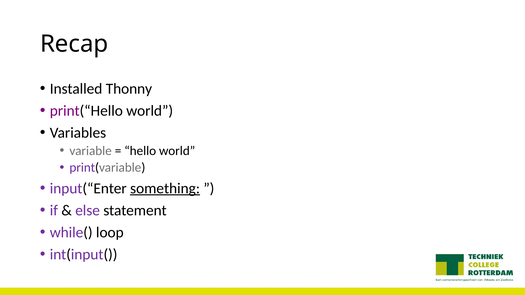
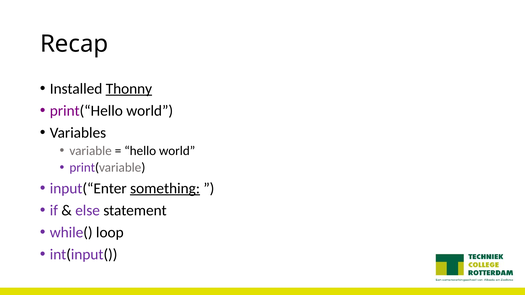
Thonny underline: none -> present
